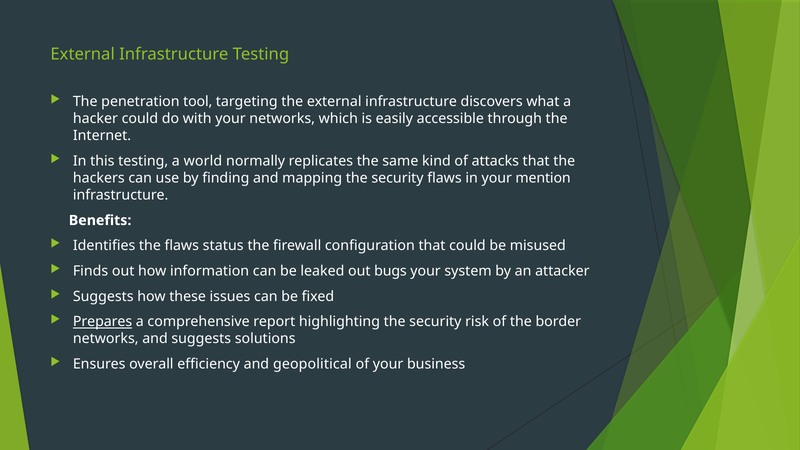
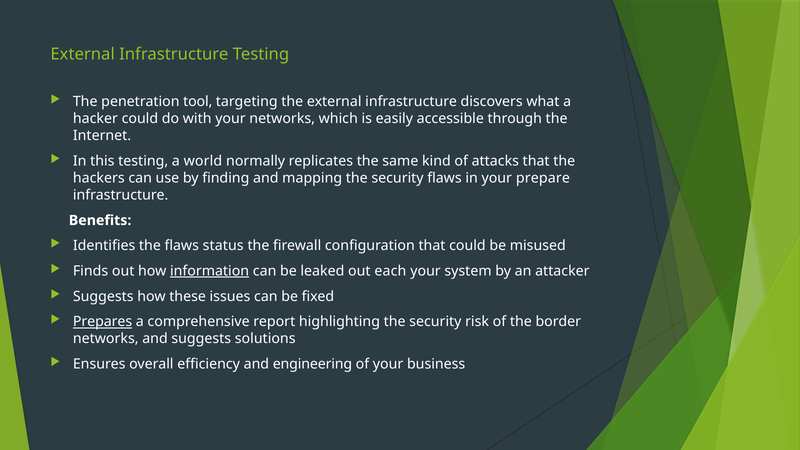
mention: mention -> prepare
information underline: none -> present
bugs: bugs -> each
geopolitical: geopolitical -> engineering
